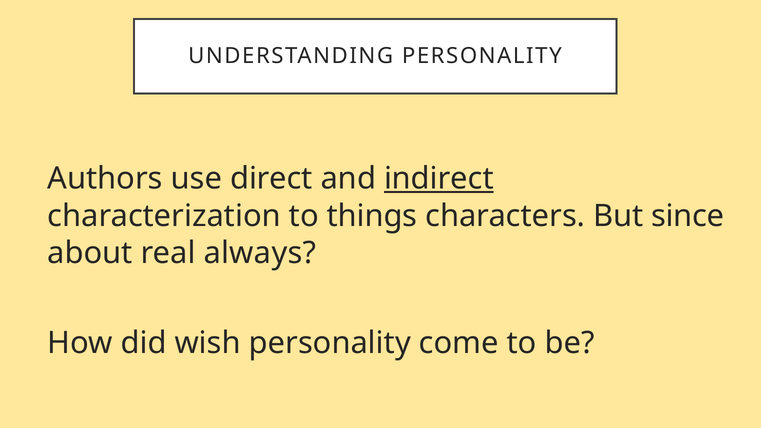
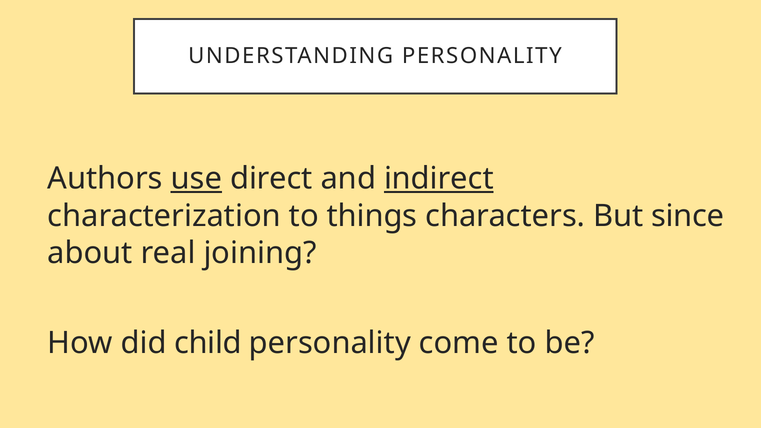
use underline: none -> present
always: always -> joining
wish: wish -> child
